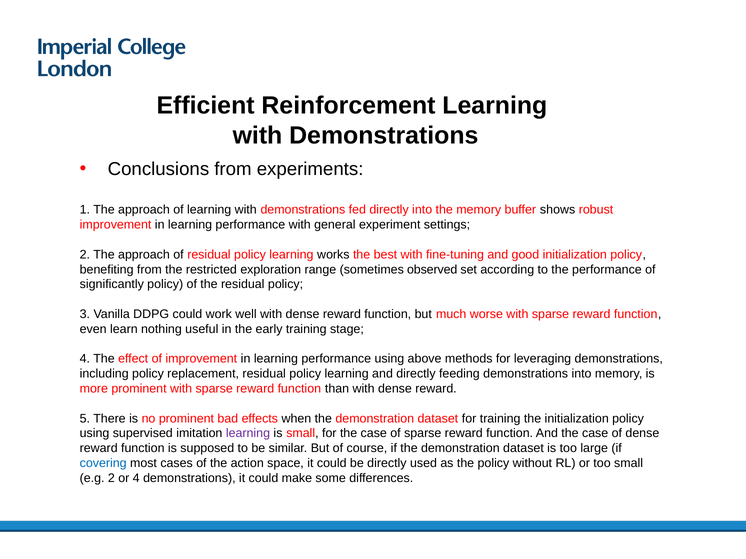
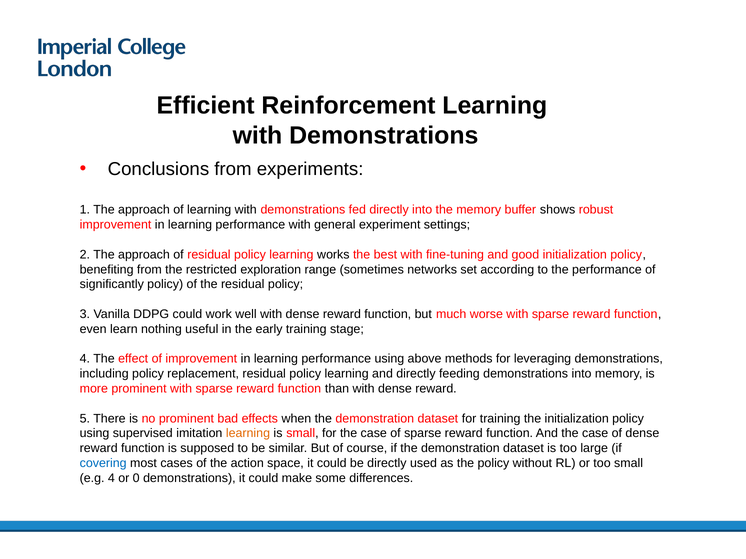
observed: observed -> networks
learning at (248, 434) colour: purple -> orange
e.g 2: 2 -> 4
or 4: 4 -> 0
